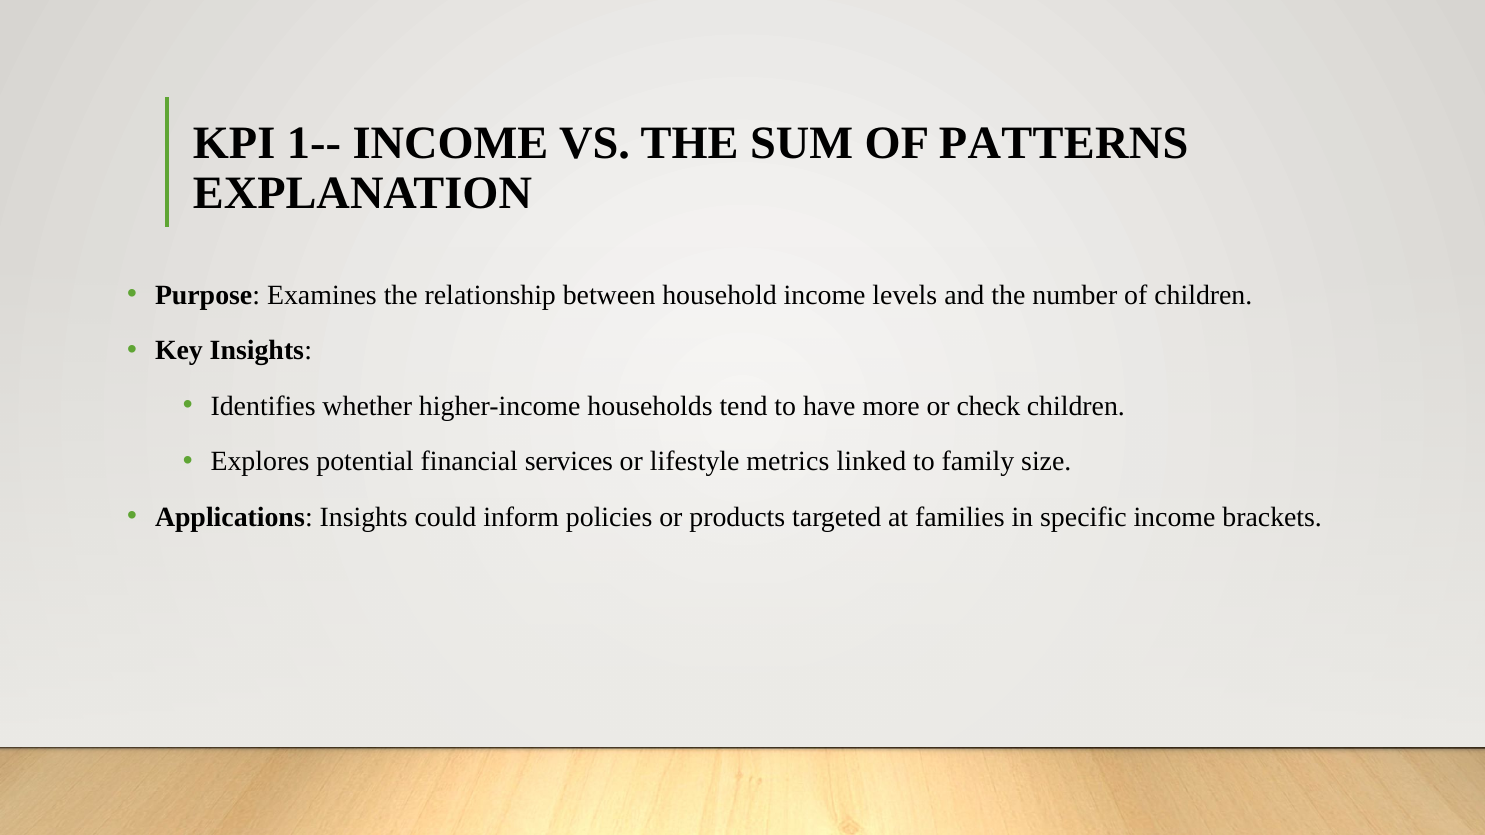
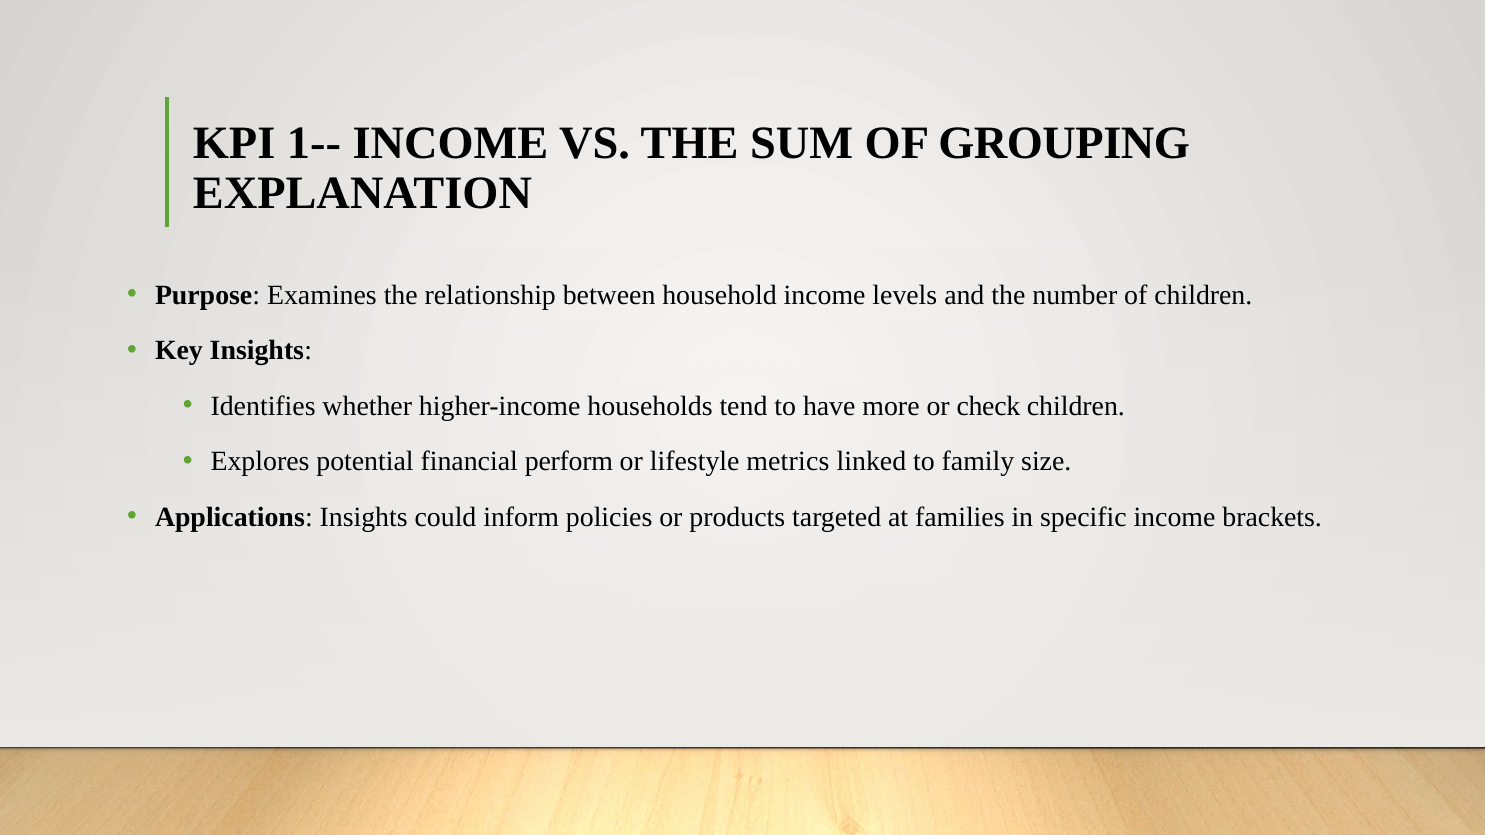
PATTERNS: PATTERNS -> GROUPING
services: services -> perform
